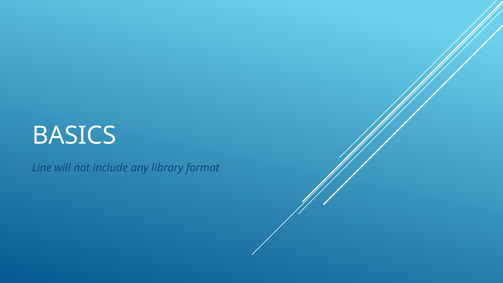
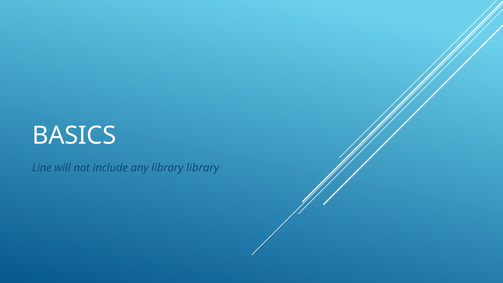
library format: format -> library
